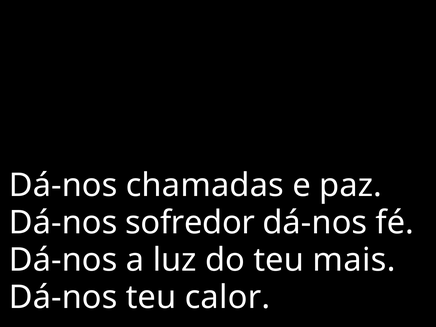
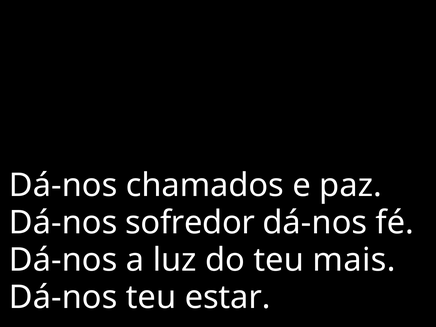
chamadas: chamadas -> chamados
calor: calor -> estar
